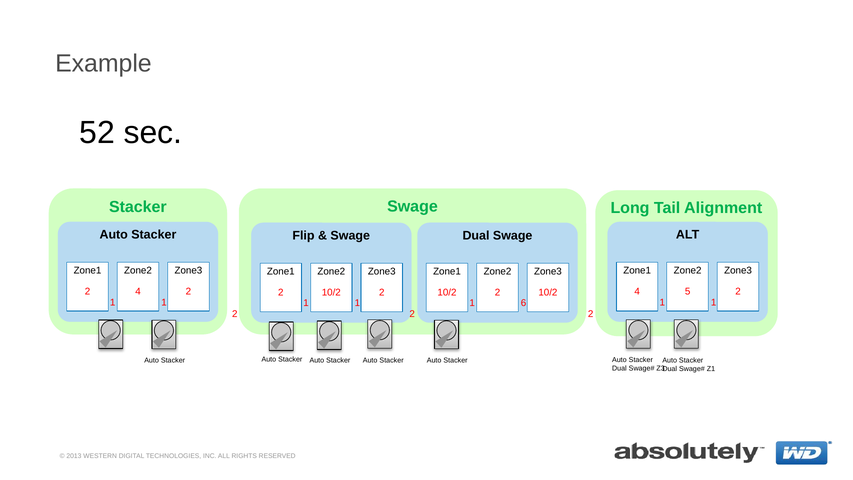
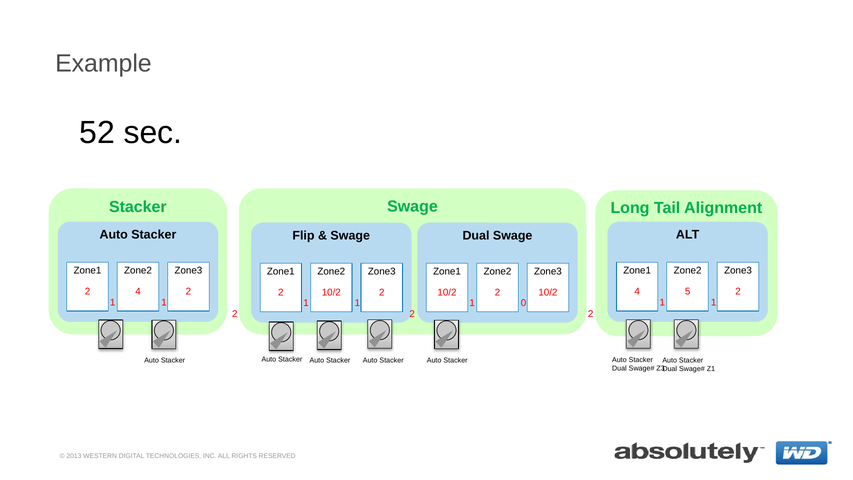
6: 6 -> 0
